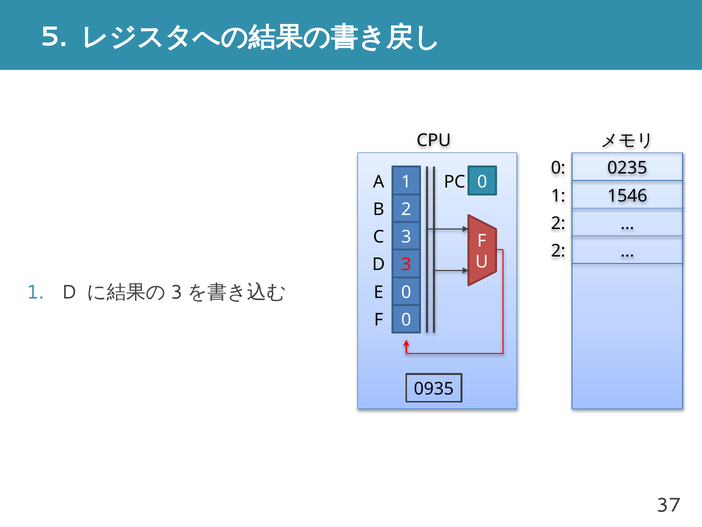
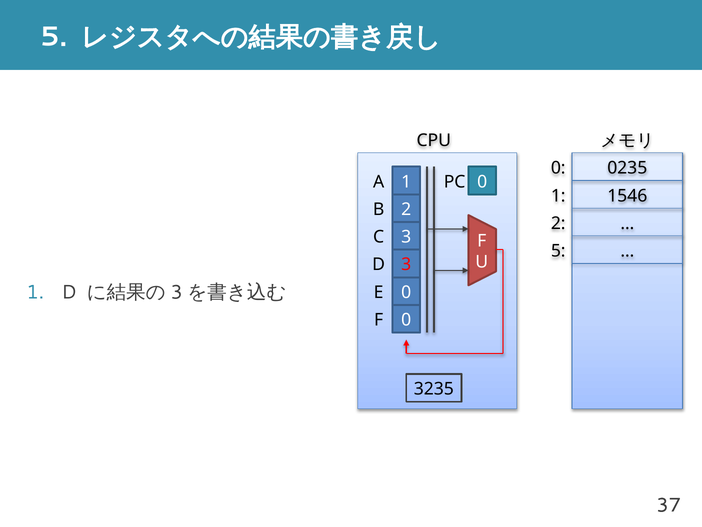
2 at (558, 251): 2 -> 5
0935: 0935 -> 3235
